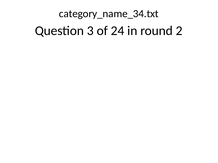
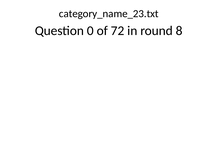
category_name_34.txt: category_name_34.txt -> category_name_23.txt
3: 3 -> 0
24: 24 -> 72
2: 2 -> 8
